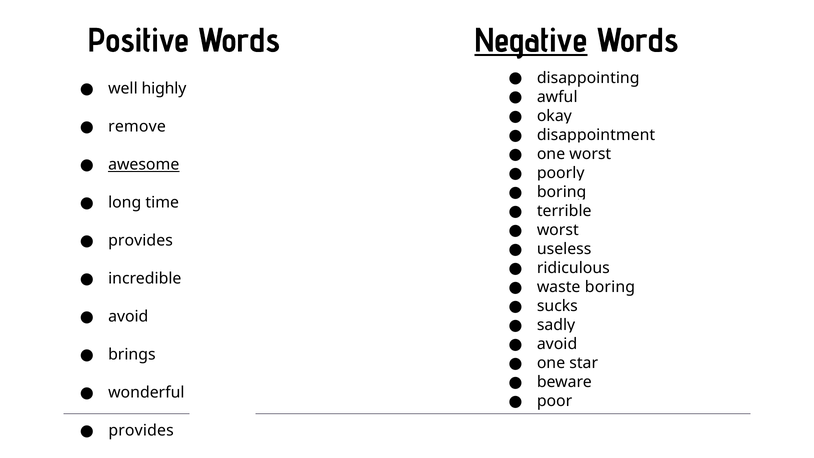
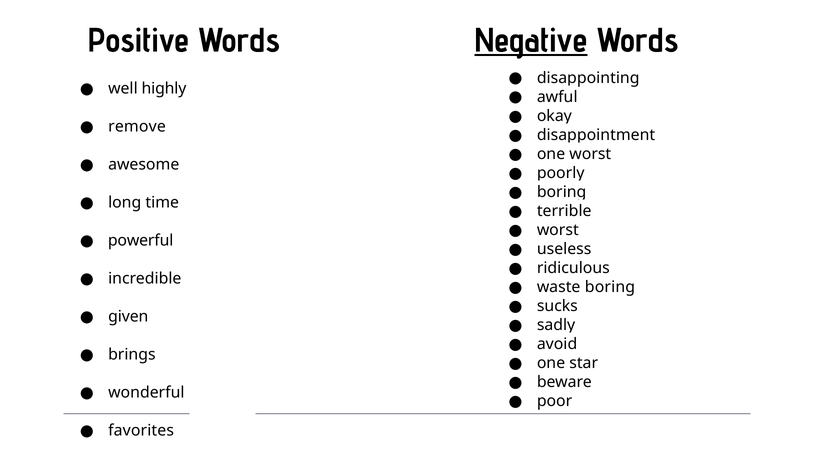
awesome underline: present -> none
provides at (141, 241): provides -> powerful
avoid at (128, 317): avoid -> given
provides at (141, 431): provides -> favorites
